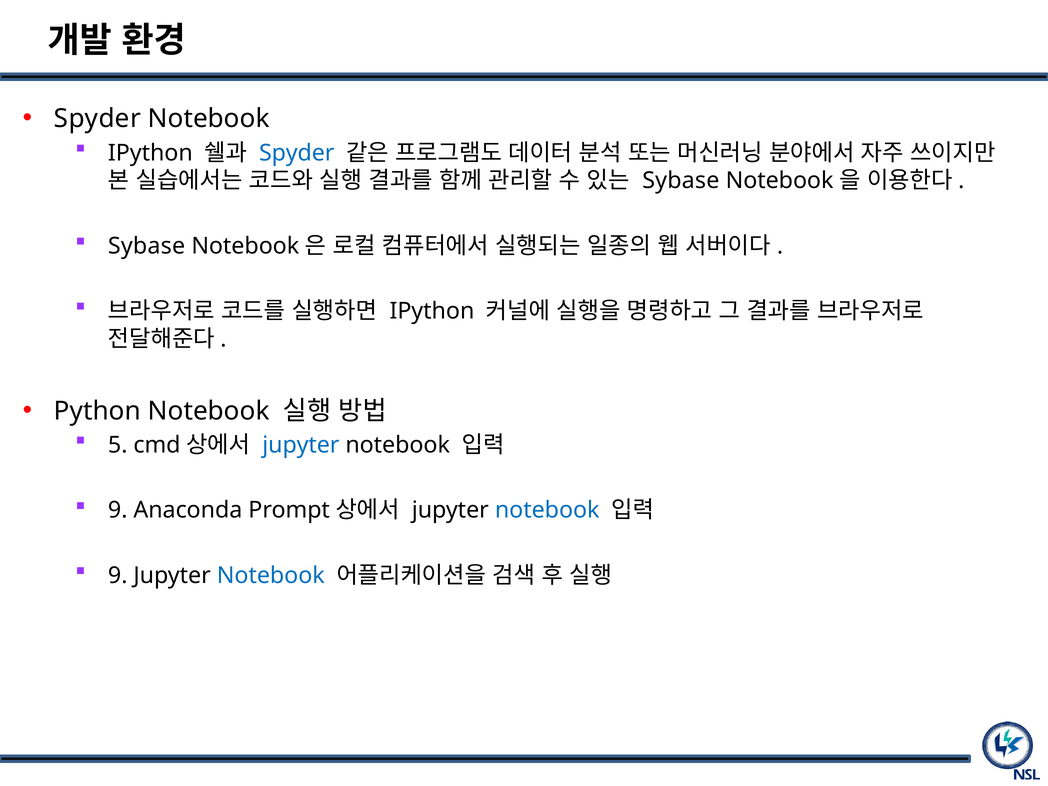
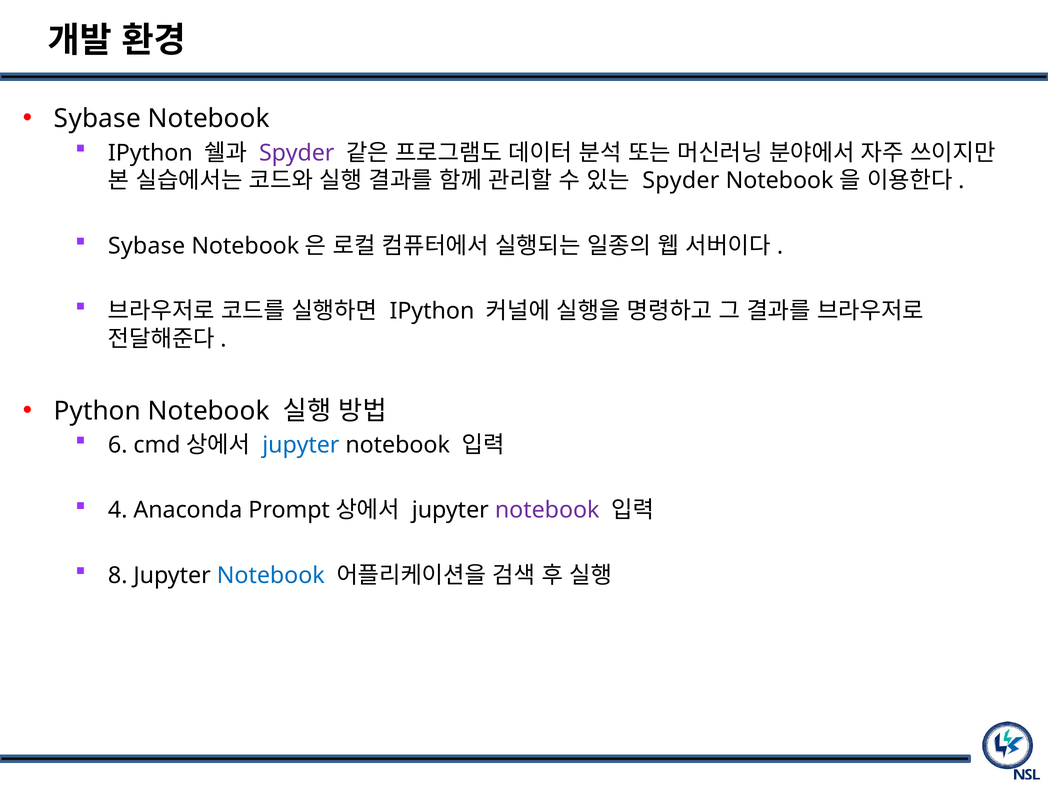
Spyder at (97, 119): Spyder -> Sybase
Spyder at (297, 153) colour: blue -> purple
Sybase at (681, 181): Sybase -> Spyder
5: 5 -> 6
9 at (118, 510): 9 -> 4
notebook at (547, 510) colour: blue -> purple
9 at (118, 575): 9 -> 8
